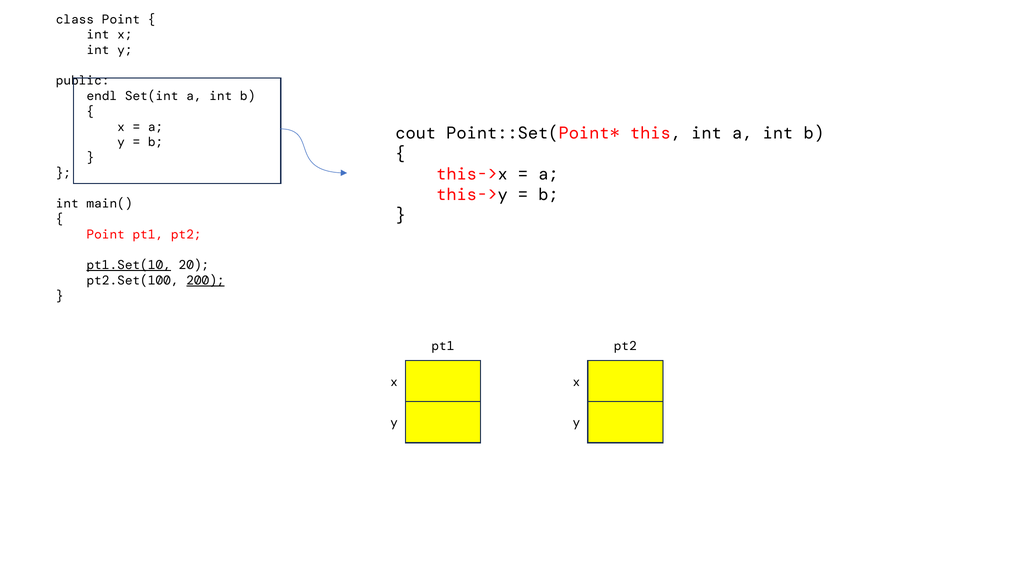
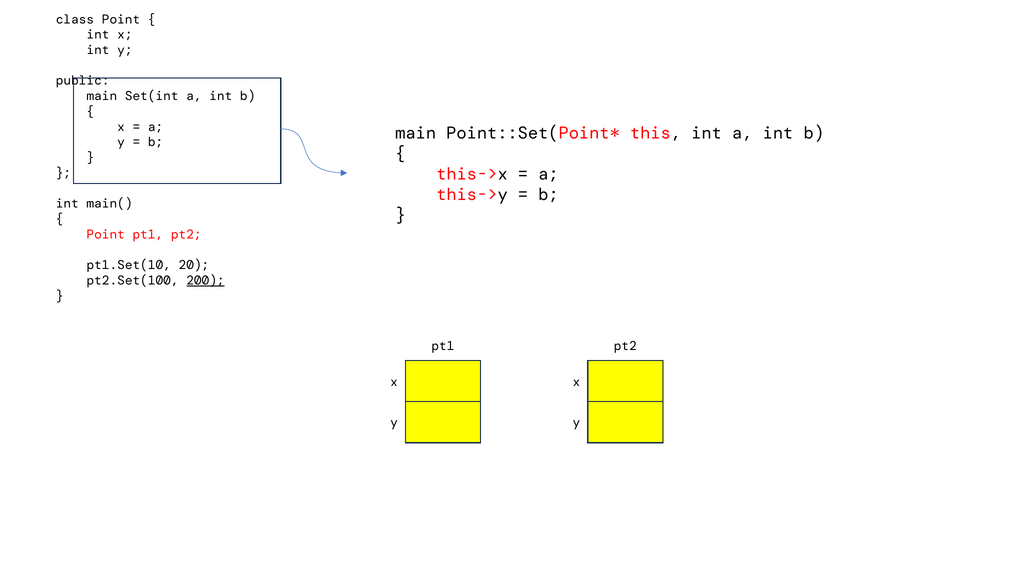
endl at (102, 96): endl -> main
cout at (416, 133): cout -> main
pt1.Set(10 underline: present -> none
